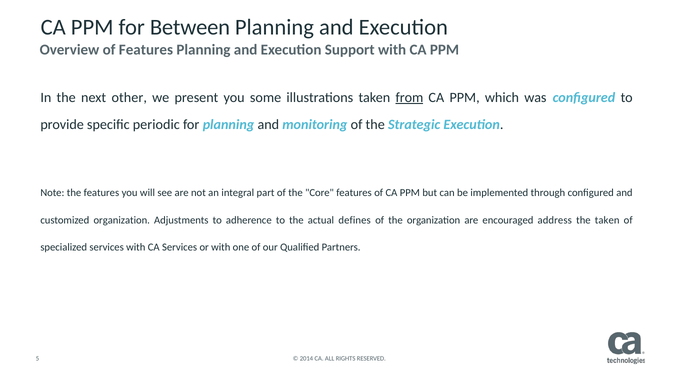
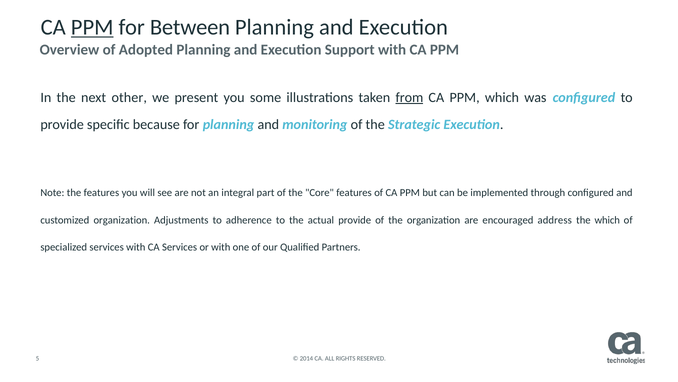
PPM at (92, 27) underline: none -> present
of Features: Features -> Adopted
periodic: periodic -> because
actual defines: defines -> provide
the taken: taken -> which
